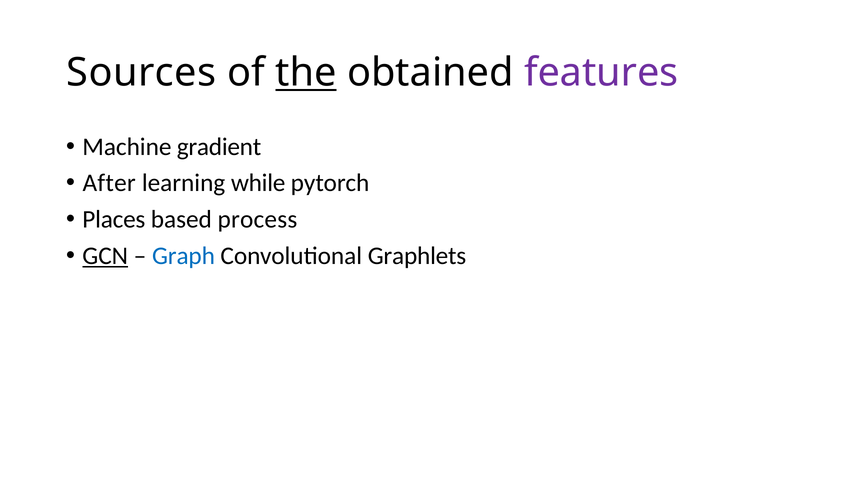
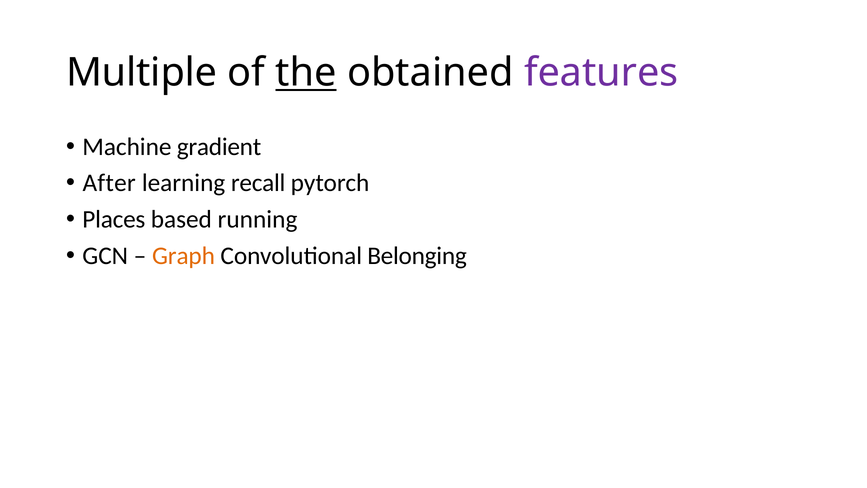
Sources: Sources -> Multiple
while: while -> recall
process: process -> running
GCN underline: present -> none
Graph colour: blue -> orange
Graphlets: Graphlets -> Belonging
